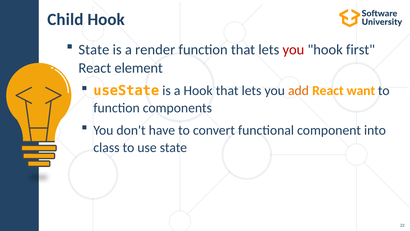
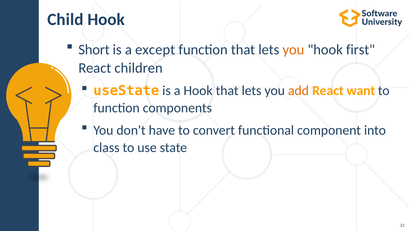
State at (94, 49): State -> Short
render: render -> except
you at (293, 49) colour: red -> orange
element: element -> children
